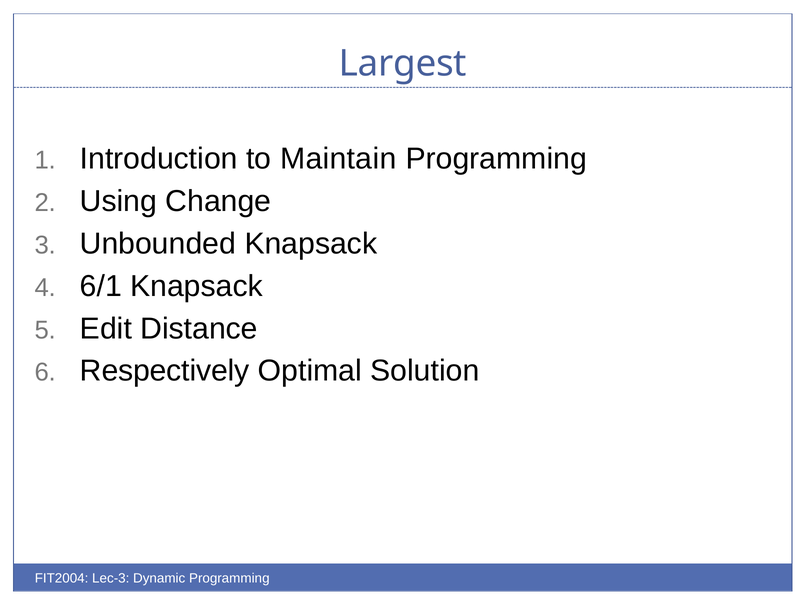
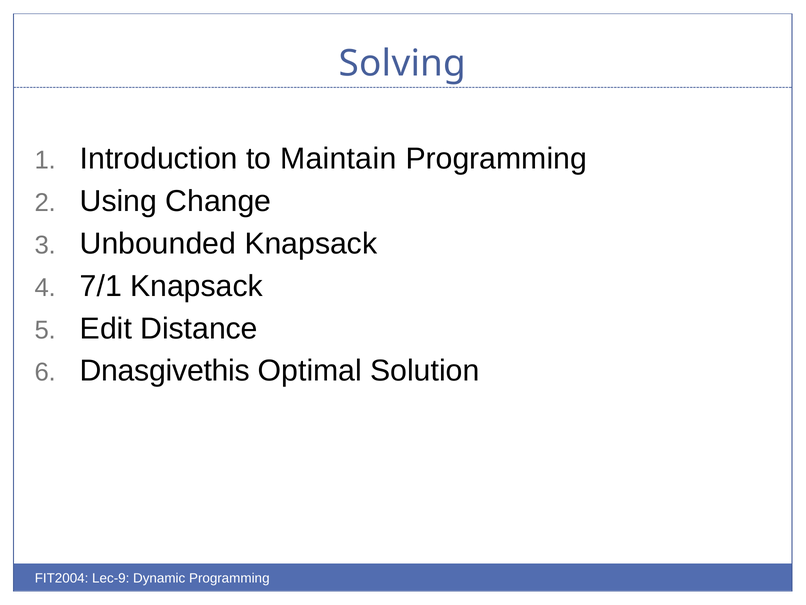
Largest: Largest -> Solving
6/1: 6/1 -> 7/1
Respectively: Respectively -> Dnasgivethis
Lec-3: Lec-3 -> Lec-9
